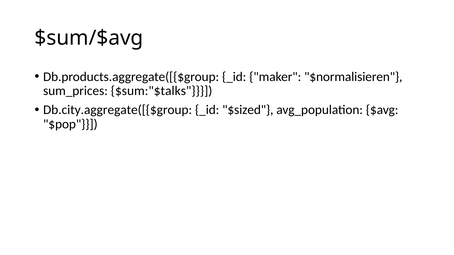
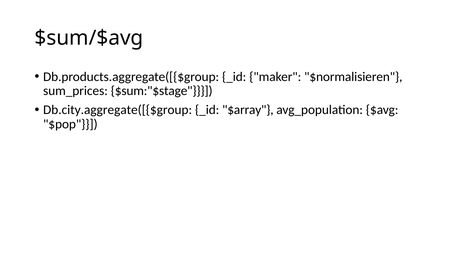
$sum:"$talks: $sum:"$talks -> $sum:"$stage
$sized: $sized -> $array
